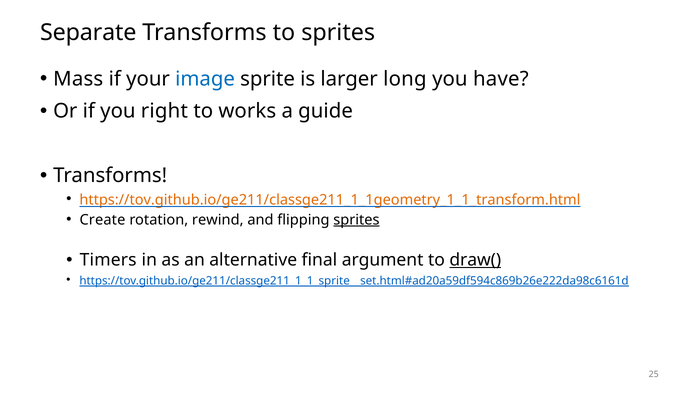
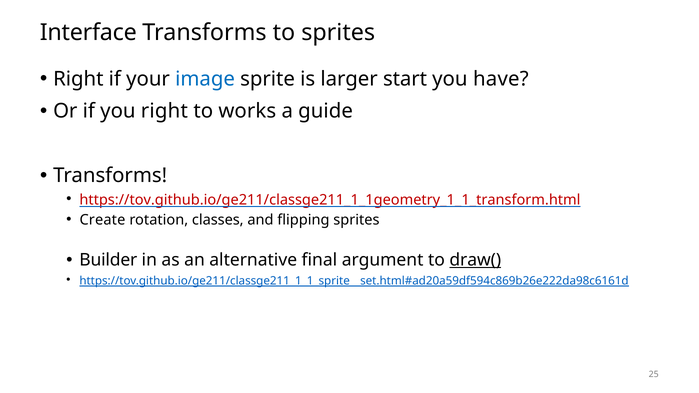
Separate: Separate -> Interface
Mass at (78, 79): Mass -> Right
long: long -> start
https://tov.github.io/ge211/classge211_1_1geometry_1_1_transform.html colour: orange -> red
rewind: rewind -> classes
sprites at (356, 220) underline: present -> none
Timers: Timers -> Builder
